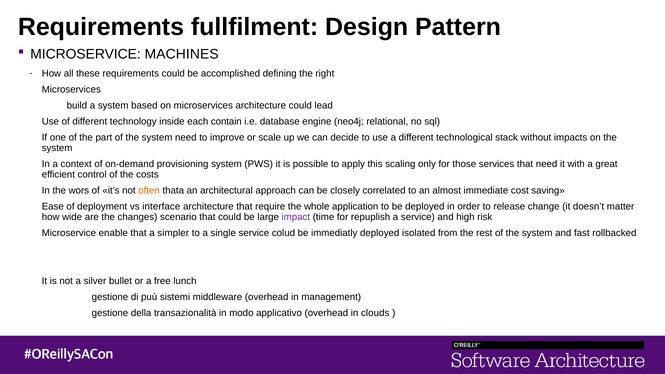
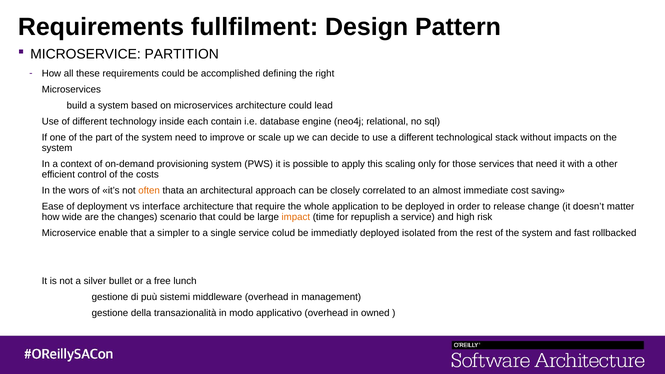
MACHINES: MACHINES -> PARTITION
great: great -> other
impact colour: purple -> orange
clouds: clouds -> owned
